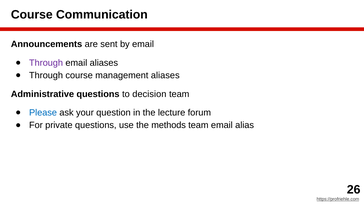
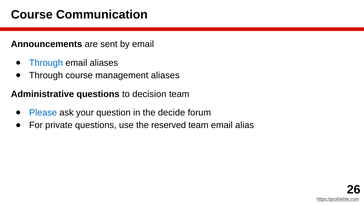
Through at (46, 63) colour: purple -> blue
lecture: lecture -> decide
methods: methods -> reserved
